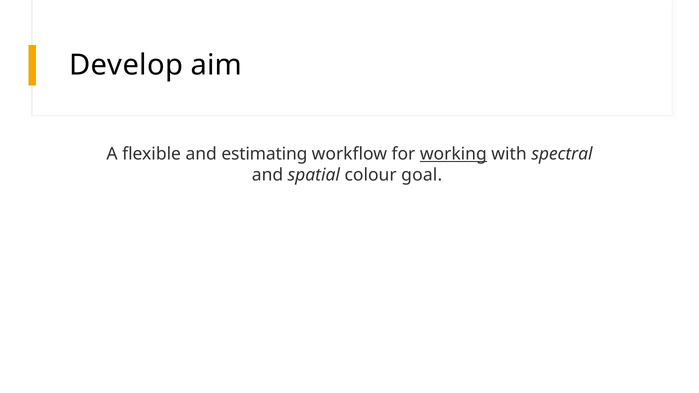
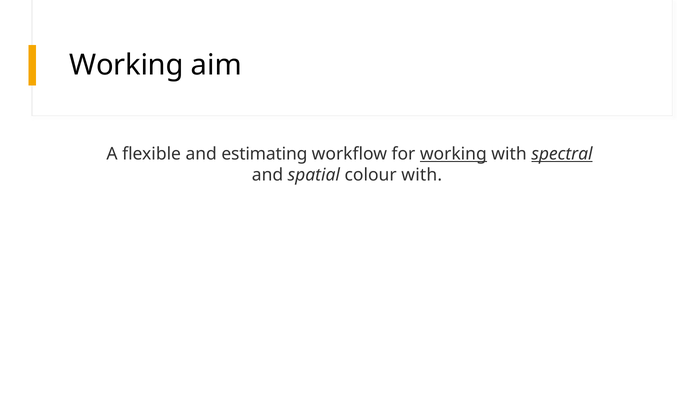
Develop at (126, 65): Develop -> Working
spectral underline: none -> present
colour goal: goal -> with
